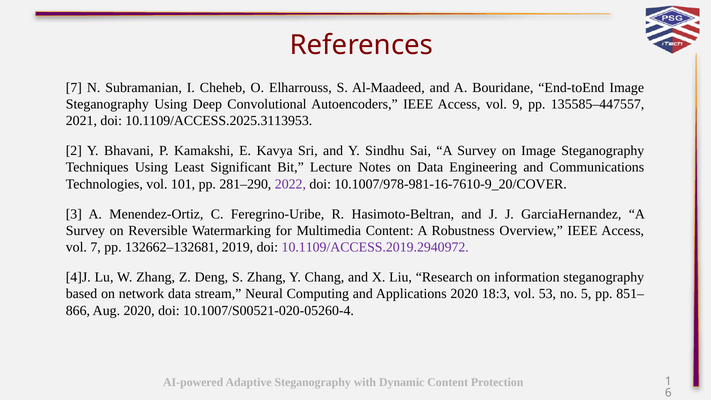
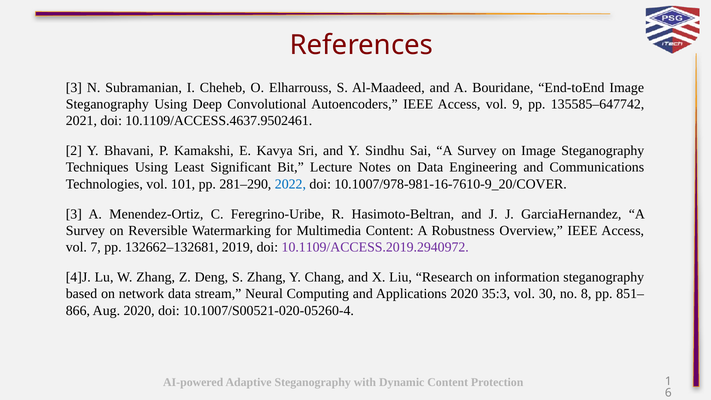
7 at (74, 88): 7 -> 3
135585–447557: 135585–447557 -> 135585–647742
10.1109/ACCESS.2025.3113953: 10.1109/ACCESS.2025.3113953 -> 10.1109/ACCESS.4637.9502461
2022 colour: purple -> blue
18:3: 18:3 -> 35:3
53: 53 -> 30
5: 5 -> 8
